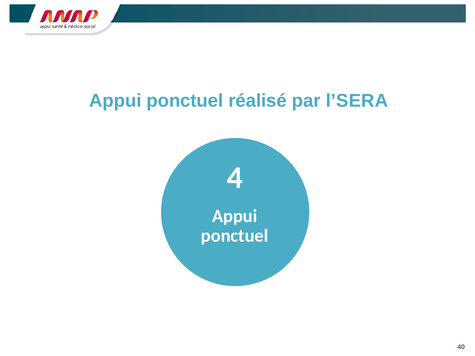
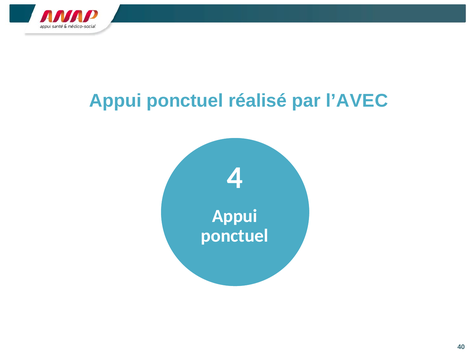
l’SERA: l’SERA -> l’AVEC
